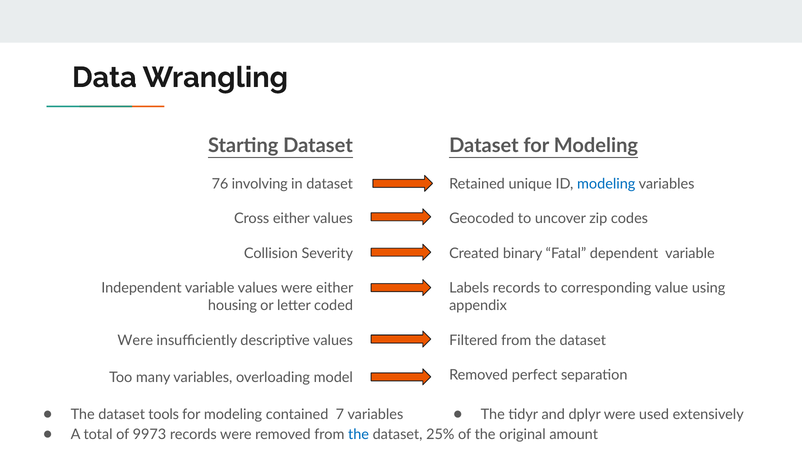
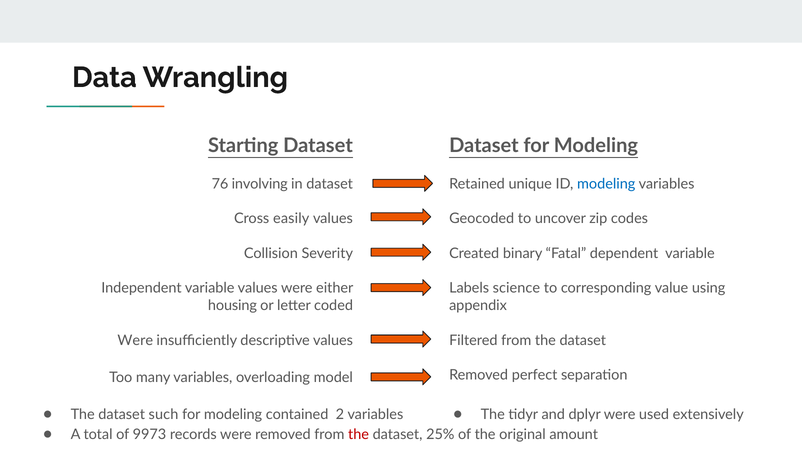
Cross either: either -> easily
Labels records: records -> science
tools: tools -> such
7: 7 -> 2
the at (359, 434) colour: blue -> red
